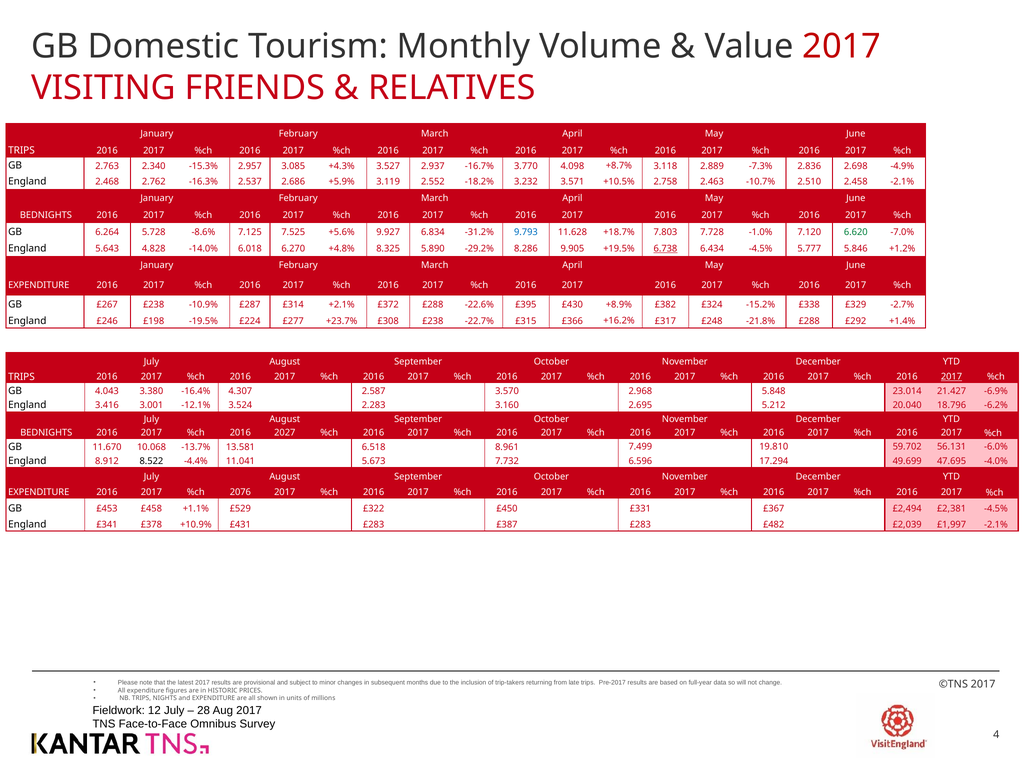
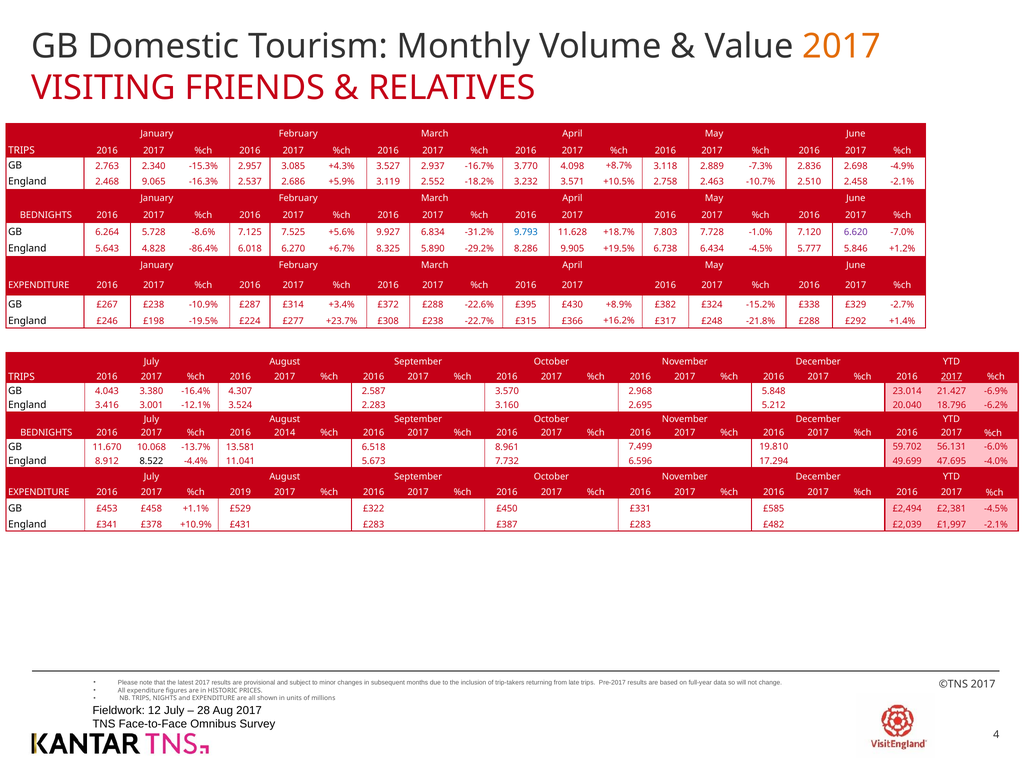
2017 at (842, 47) colour: red -> orange
2.762: 2.762 -> 9.065
6.620 colour: green -> purple
-14.0%: -14.0% -> -86.4%
+4.8%: +4.8% -> +6.7%
6.738 underline: present -> none
+2.1%: +2.1% -> +3.4%
2027: 2027 -> 2014
2076: 2076 -> 2019
£367: £367 -> £585
